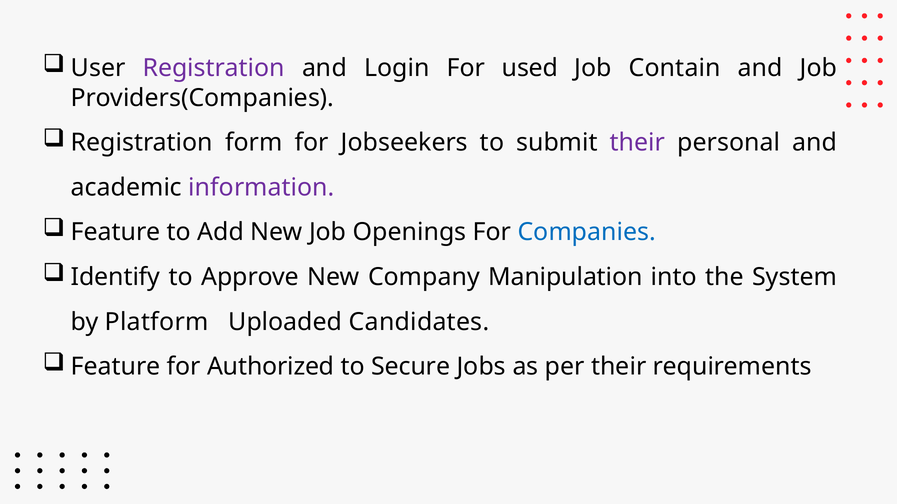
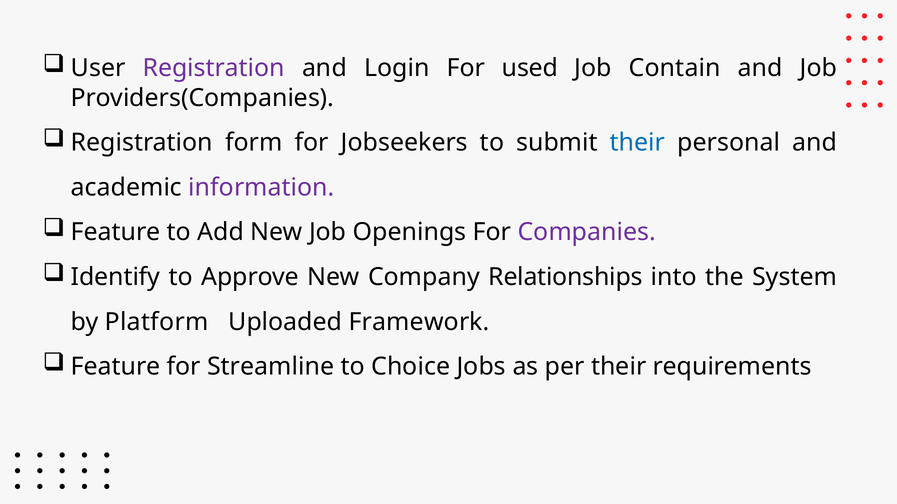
their at (638, 143) colour: purple -> blue
Companies colour: blue -> purple
Manipulation: Manipulation -> Relationships
Candidates: Candidates -> Framework
Authorized: Authorized -> Streamline
Secure: Secure -> Choice
